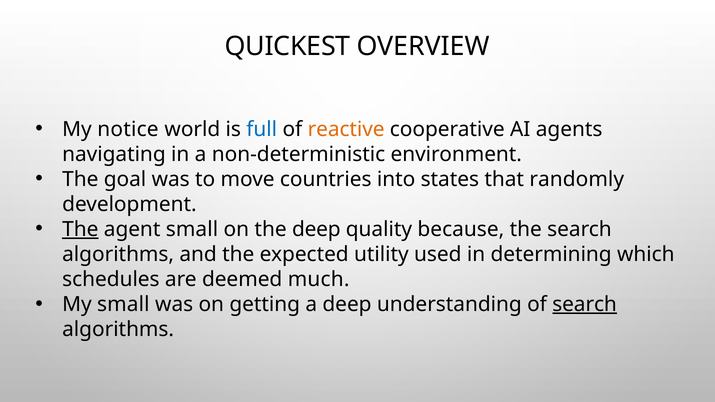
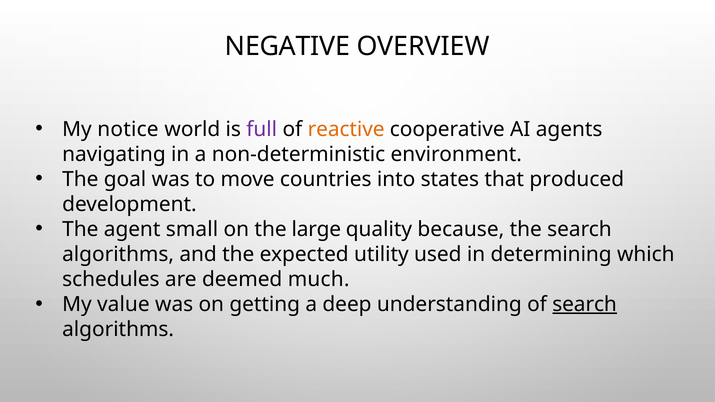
QUICKEST: QUICKEST -> NEGATIVE
full colour: blue -> purple
randomly: randomly -> produced
The at (80, 229) underline: present -> none
the deep: deep -> large
My small: small -> value
